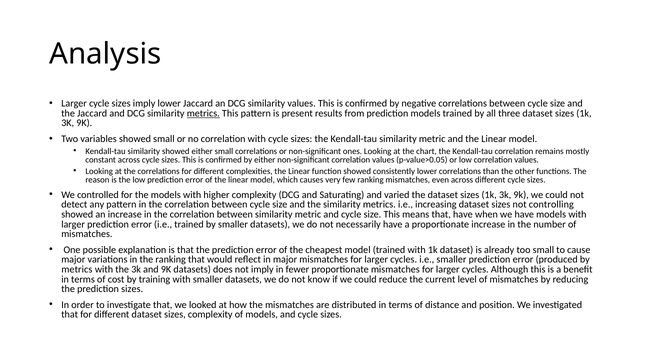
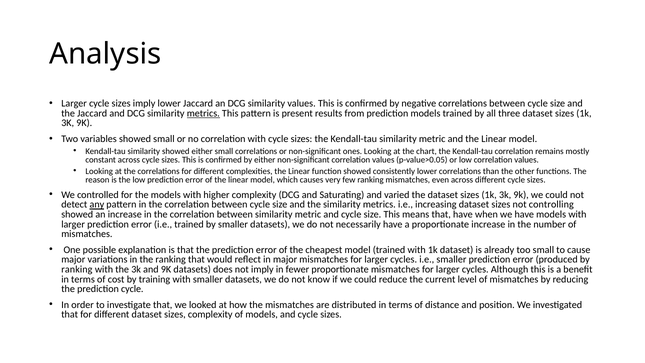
any underline: none -> present
metrics at (77, 269): metrics -> ranking
prediction sizes: sizes -> cycle
